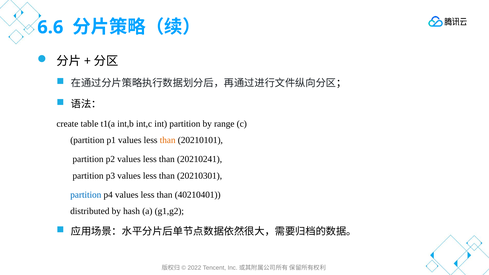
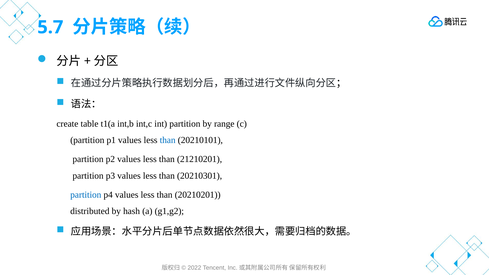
6.6: 6.6 -> 5.7
than at (168, 140) colour: orange -> blue
20210241: 20210241 -> 21210201
40210401: 40210401 -> 20210201
